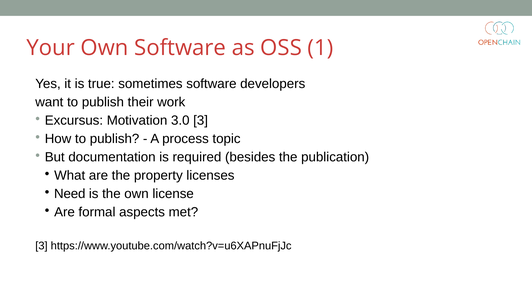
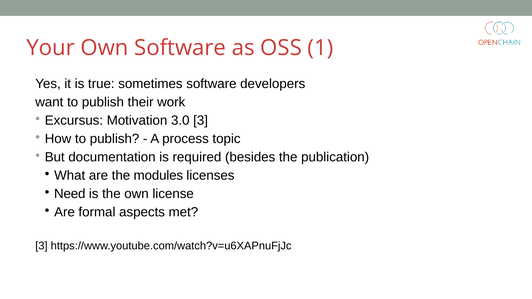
property: property -> modules
